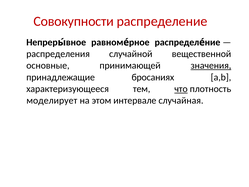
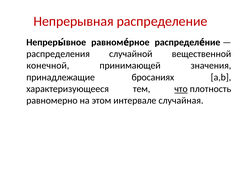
Совокупности: Совокупности -> Непрерывная
основные: основные -> конечной
значения underline: present -> none
моделирует: моделирует -> равномерно
